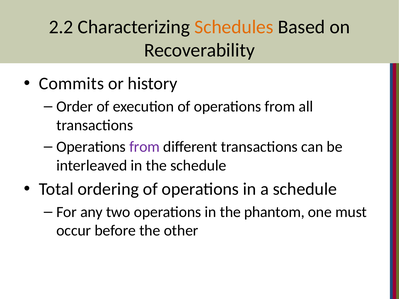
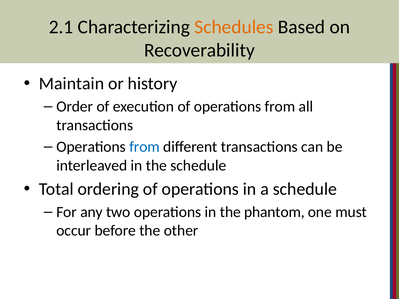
2.2: 2.2 -> 2.1
Commits: Commits -> Maintain
from at (145, 147) colour: purple -> blue
